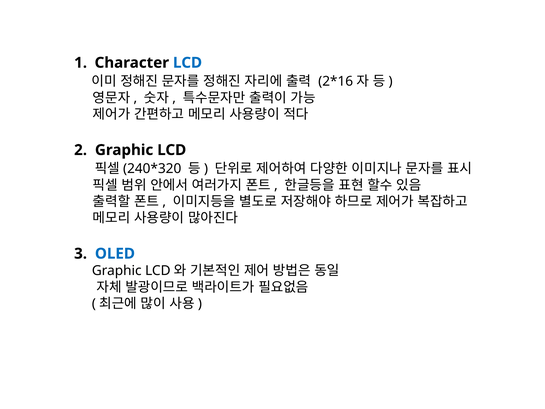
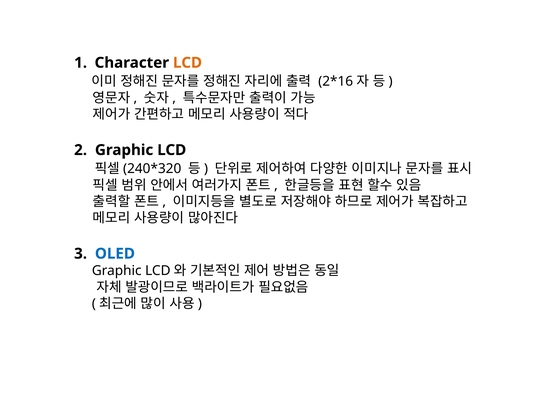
LCD at (188, 63) colour: blue -> orange
